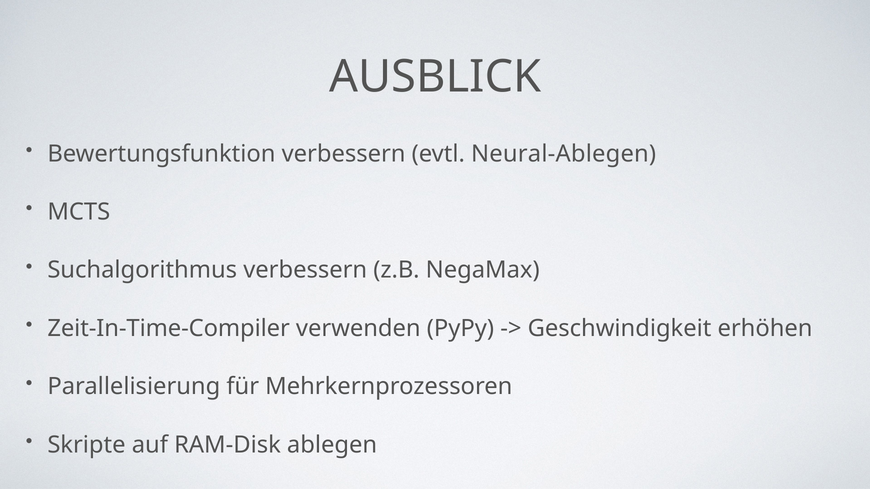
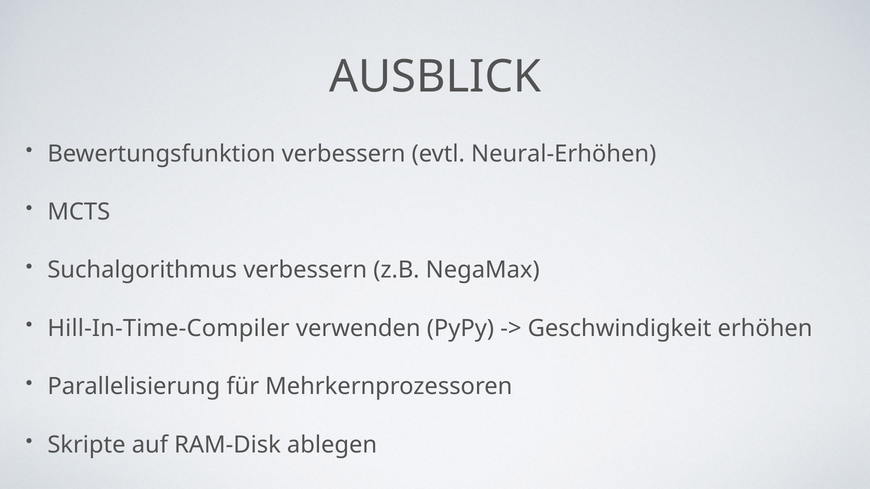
Neural-Ablegen: Neural-Ablegen -> Neural-Erhöhen
Zeit-In-Time-Compiler: Zeit-In-Time-Compiler -> Hill-In-Time-Compiler
